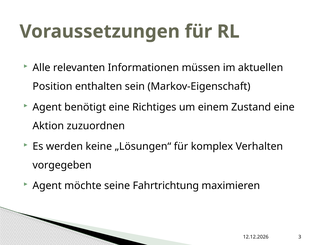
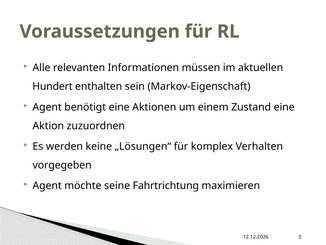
Position: Position -> Hundert
Richtiges: Richtiges -> Aktionen
